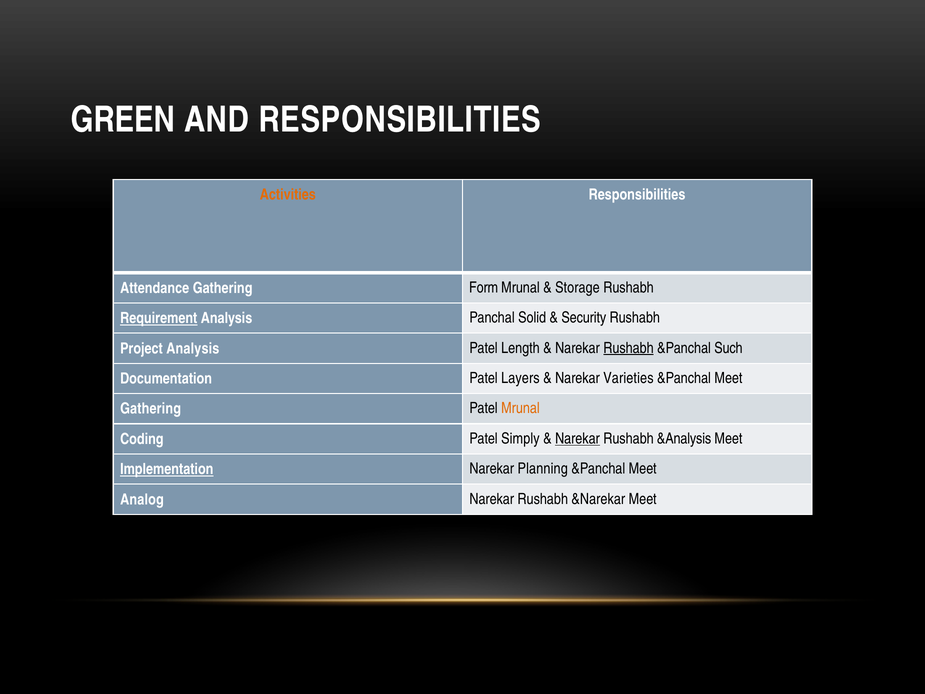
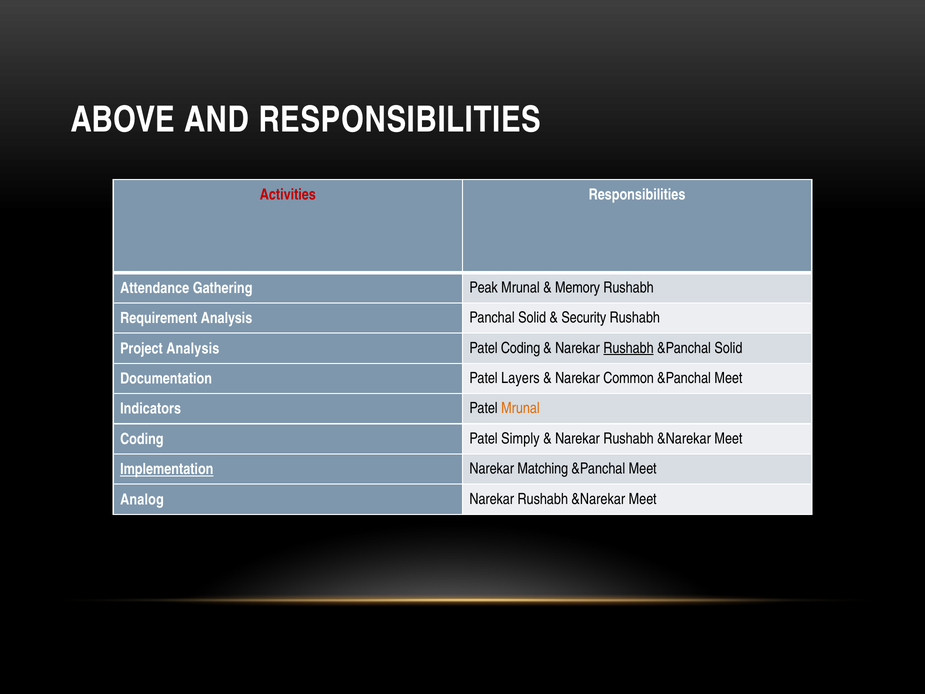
GREEN: GREEN -> ABOVE
Activities colour: orange -> red
Form: Form -> Peak
Storage: Storage -> Memory
Requirement underline: present -> none
Patel Length: Length -> Coding
&Panchal Such: Such -> Solid
Varieties: Varieties -> Common
Gathering at (151, 409): Gathering -> Indicators
Narekar at (577, 438) underline: present -> none
&Analysis at (684, 438): &Analysis -> &Narekar
Planning: Planning -> Matching
